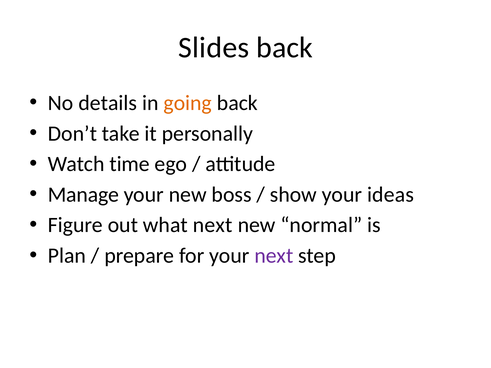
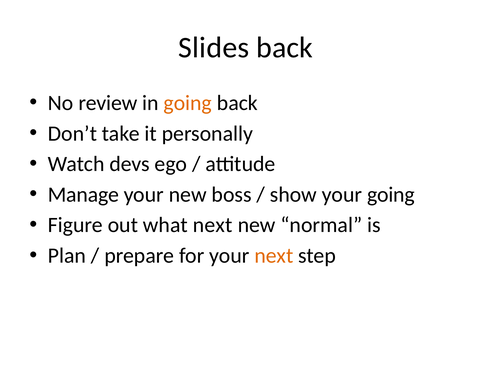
details: details -> review
time: time -> devs
your ideas: ideas -> going
next at (274, 256) colour: purple -> orange
